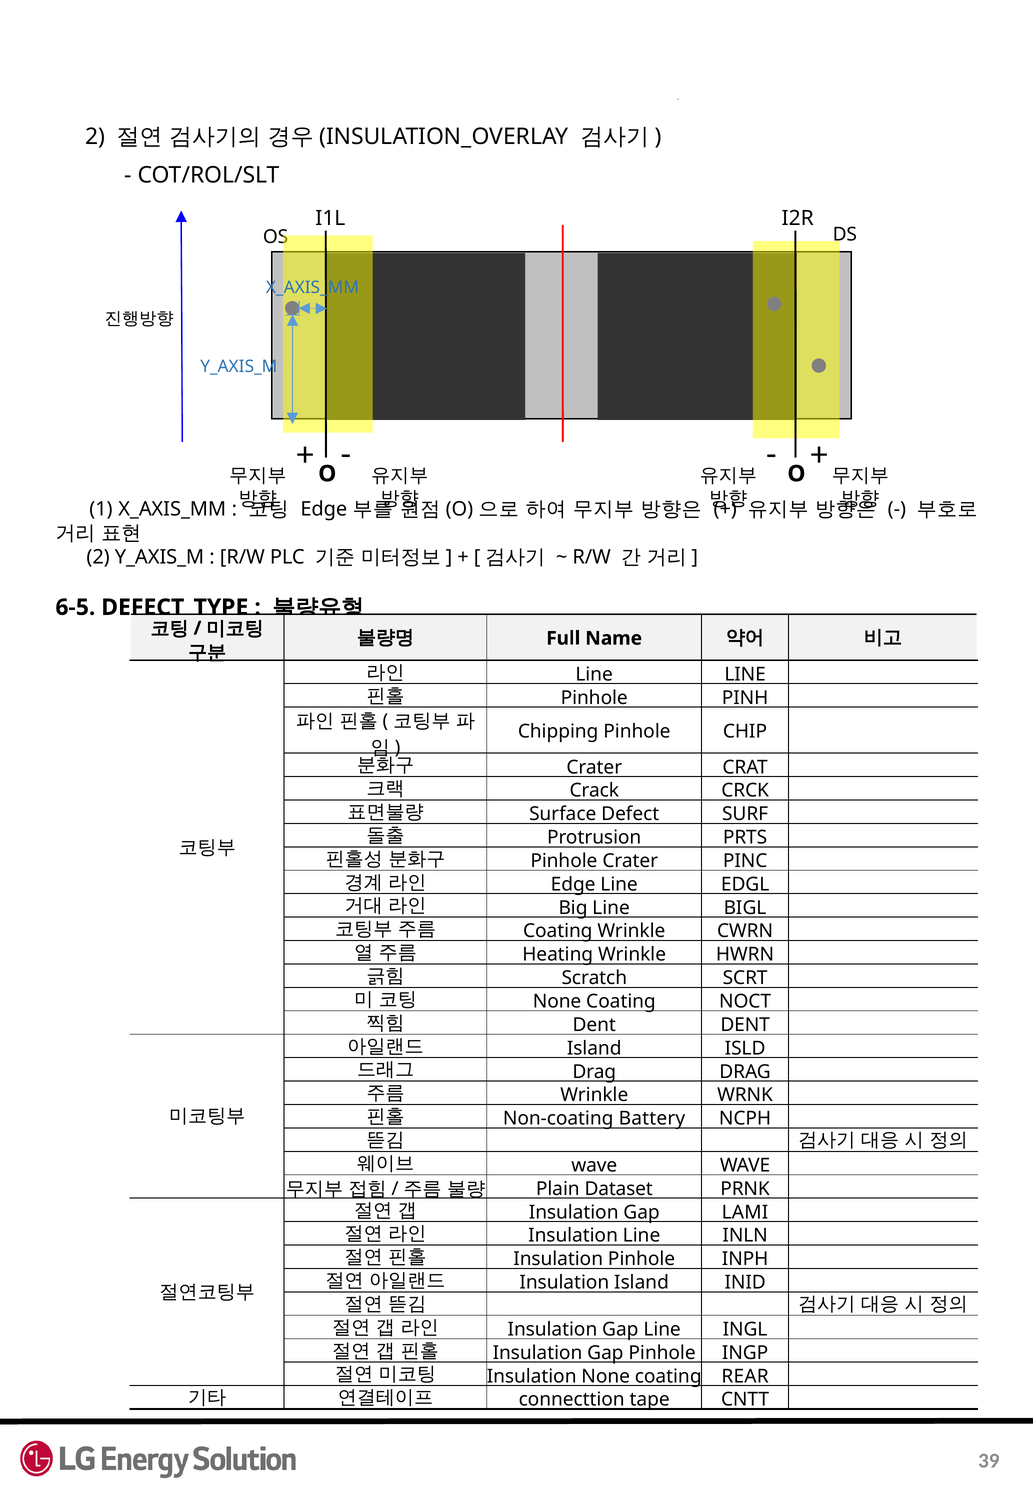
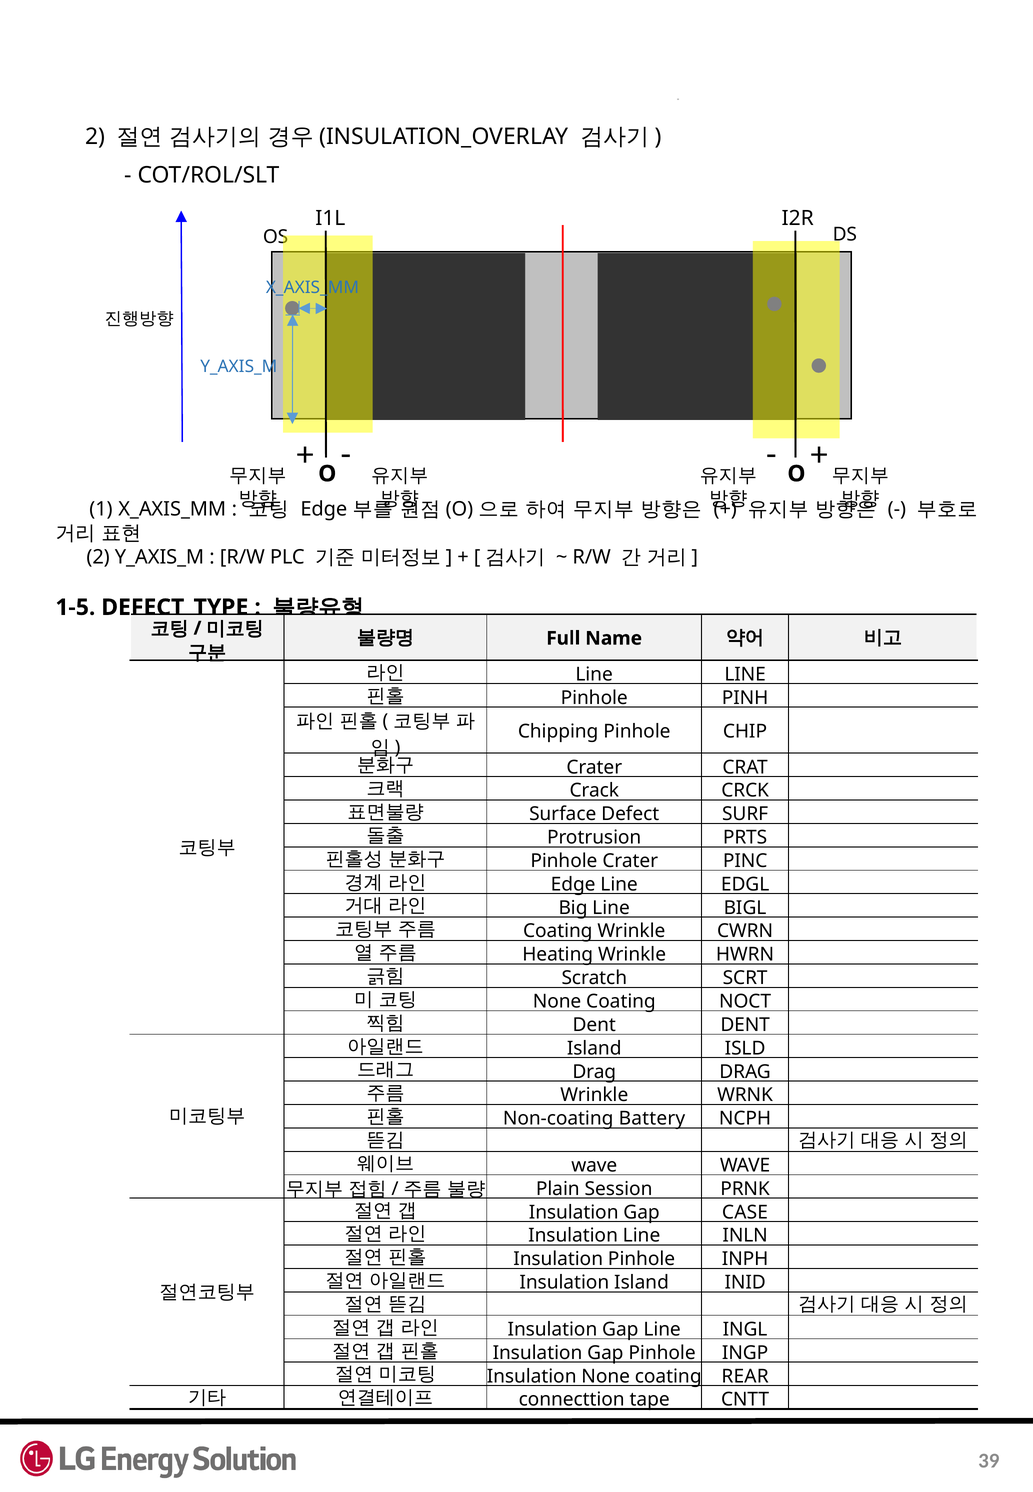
6-5: 6-5 -> 1-5
Dataset: Dataset -> Session
LAMI: LAMI -> CASE
